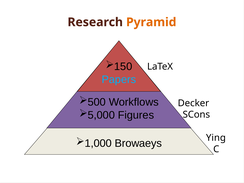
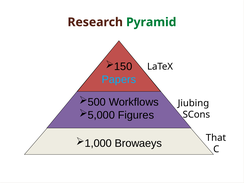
Pyramid colour: orange -> green
Decker: Decker -> Jiubing
Ying: Ying -> That
